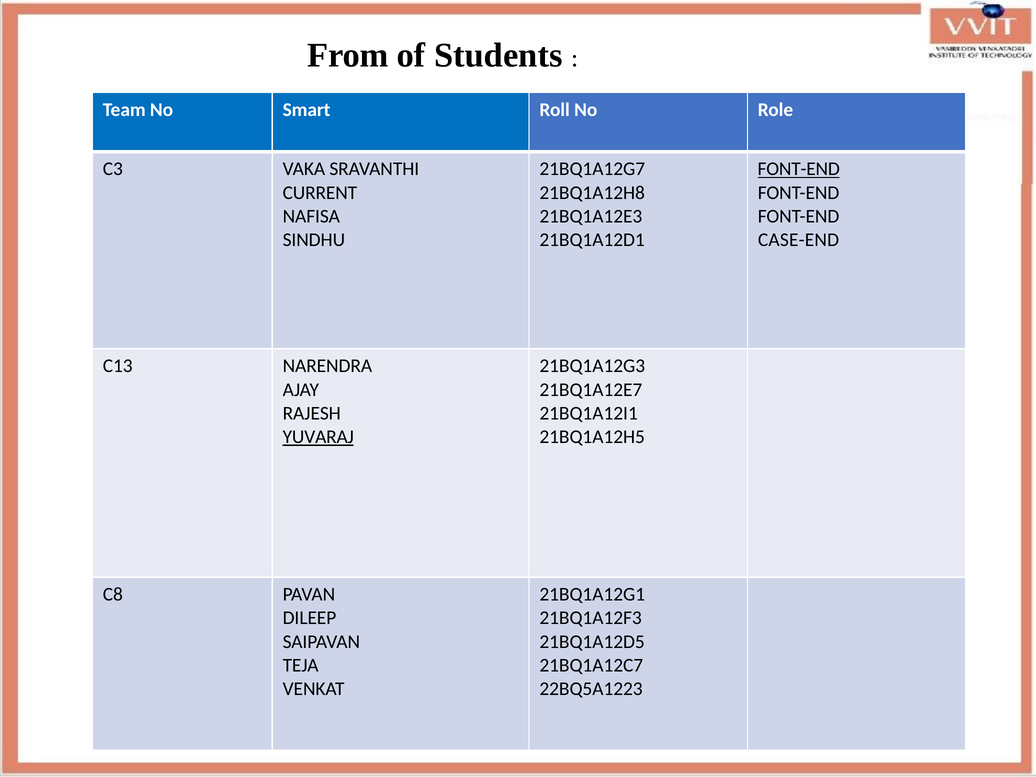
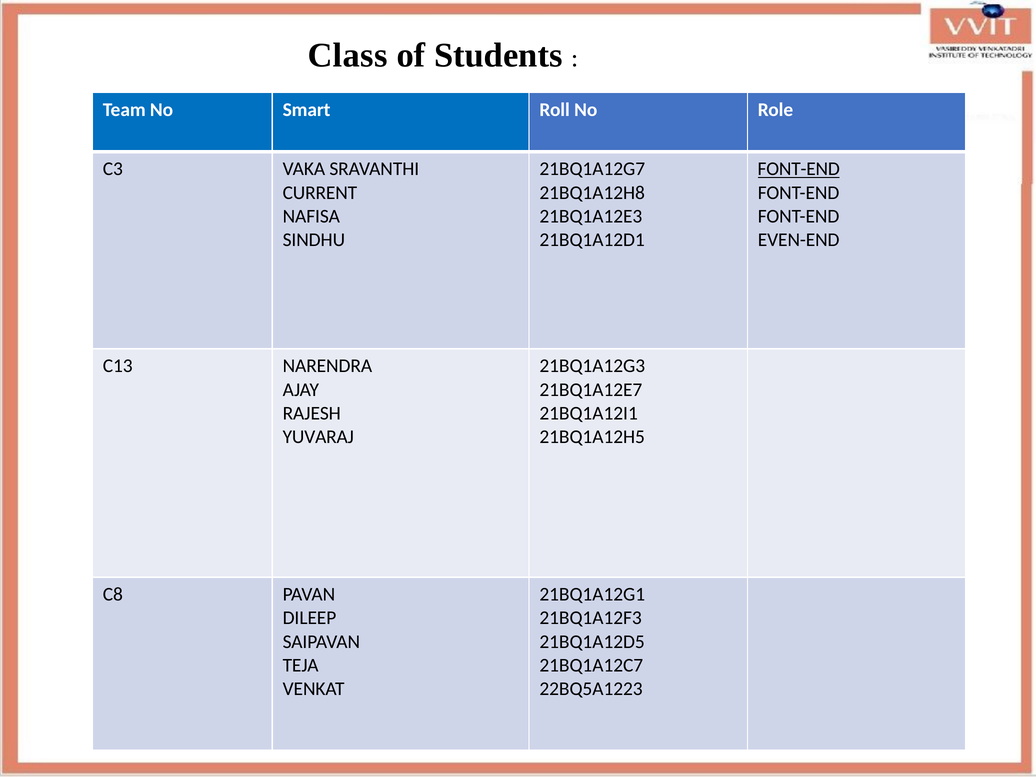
From: From -> Class
CASE-END: CASE-END -> EVEN-END
YUVARAJ underline: present -> none
